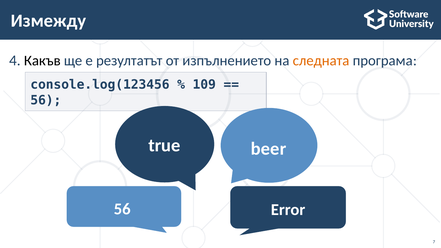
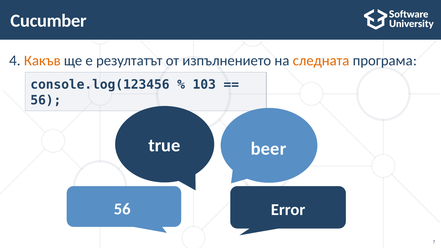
Измежду: Измежду -> Cucumber
Какъв colour: black -> orange
109: 109 -> 103
